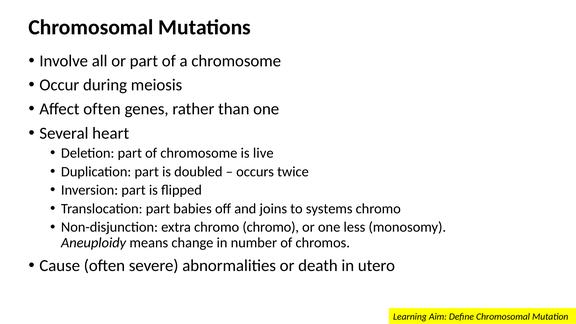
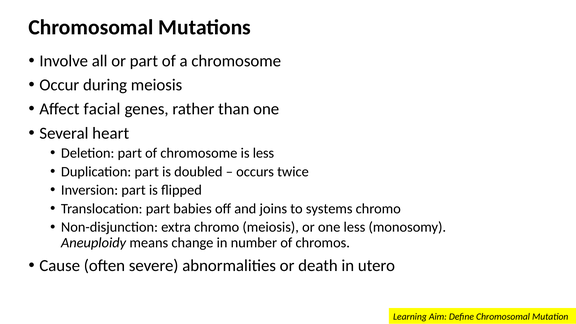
Affect often: often -> facial
is live: live -> less
chromo chromo: chromo -> meiosis
